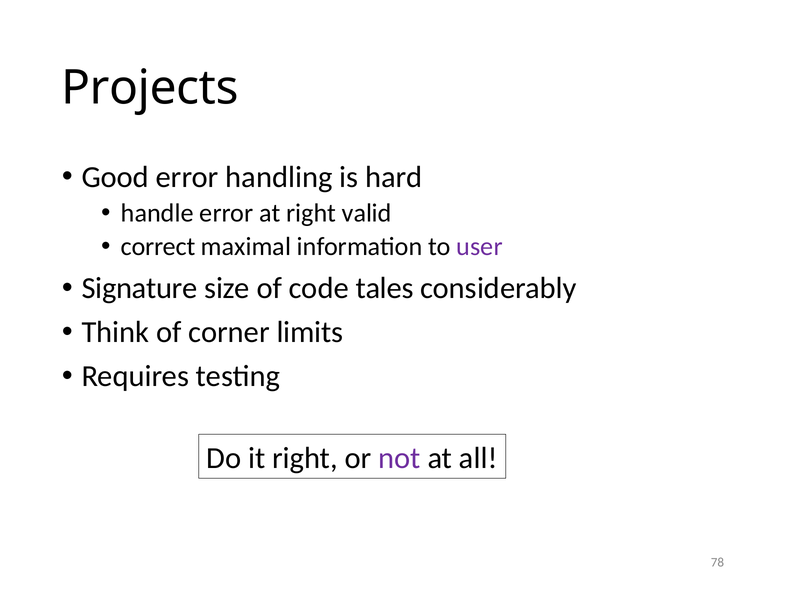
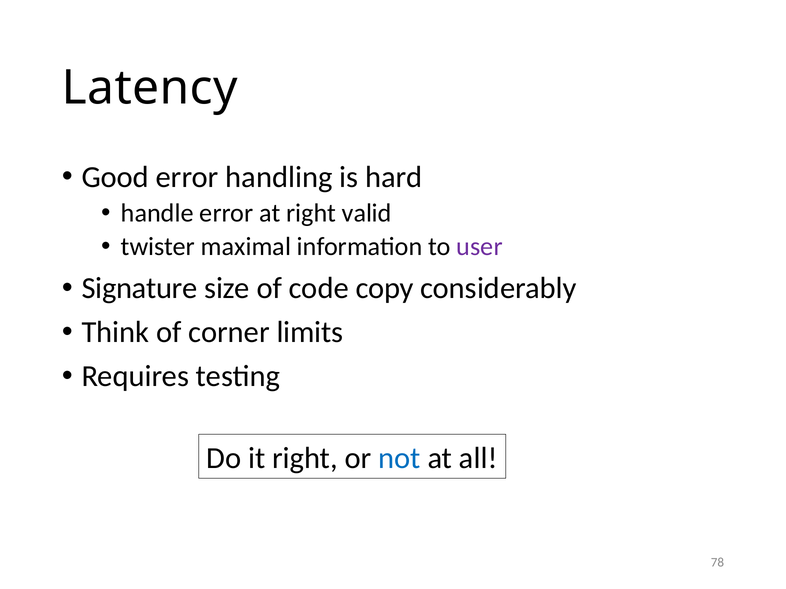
Projects: Projects -> Latency
correct: correct -> twister
tales: tales -> copy
not colour: purple -> blue
